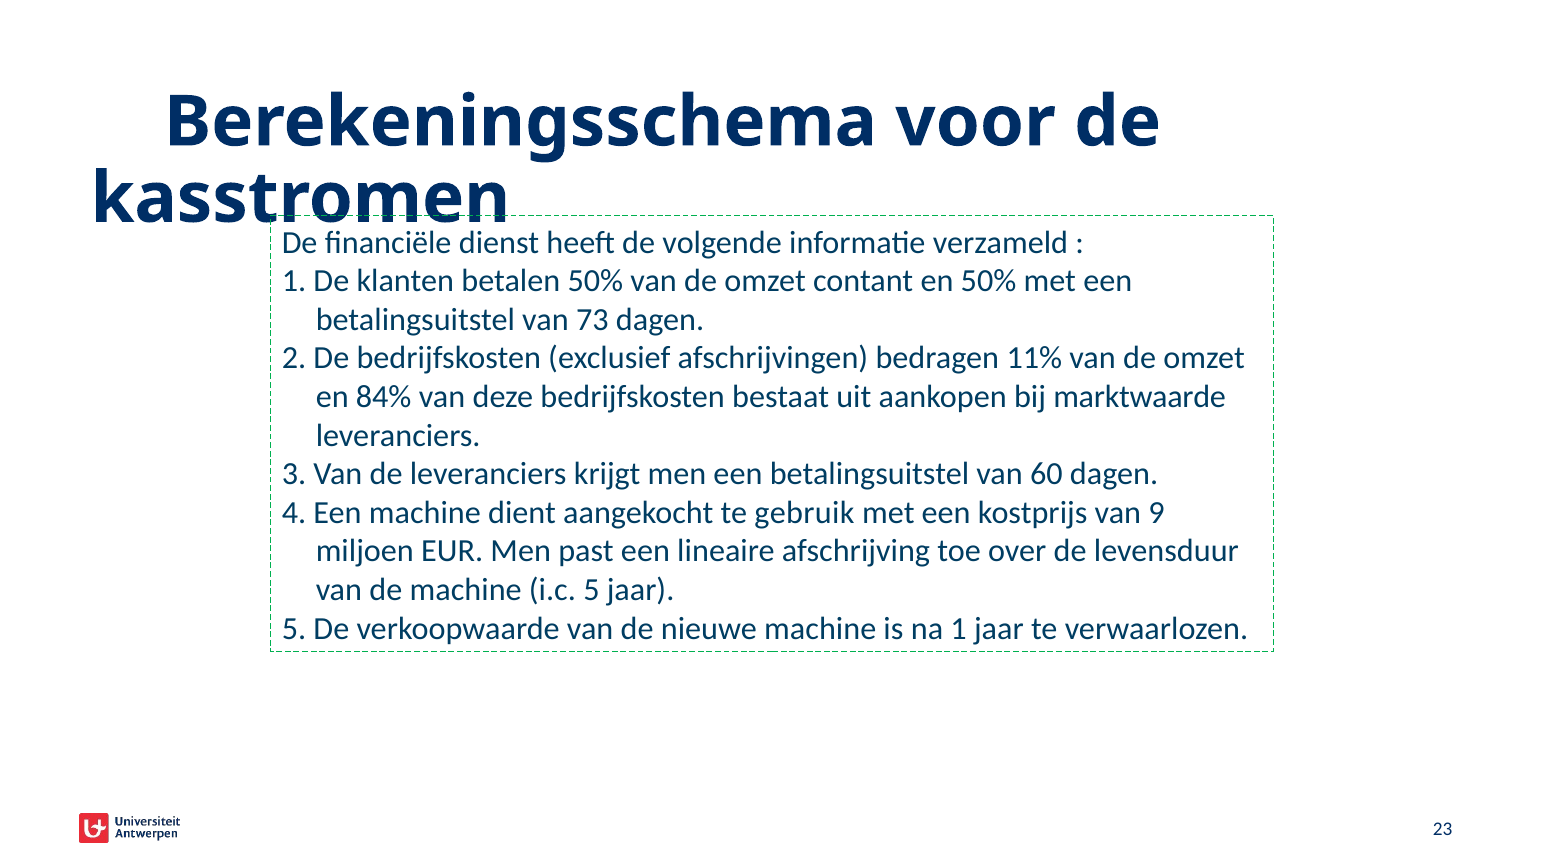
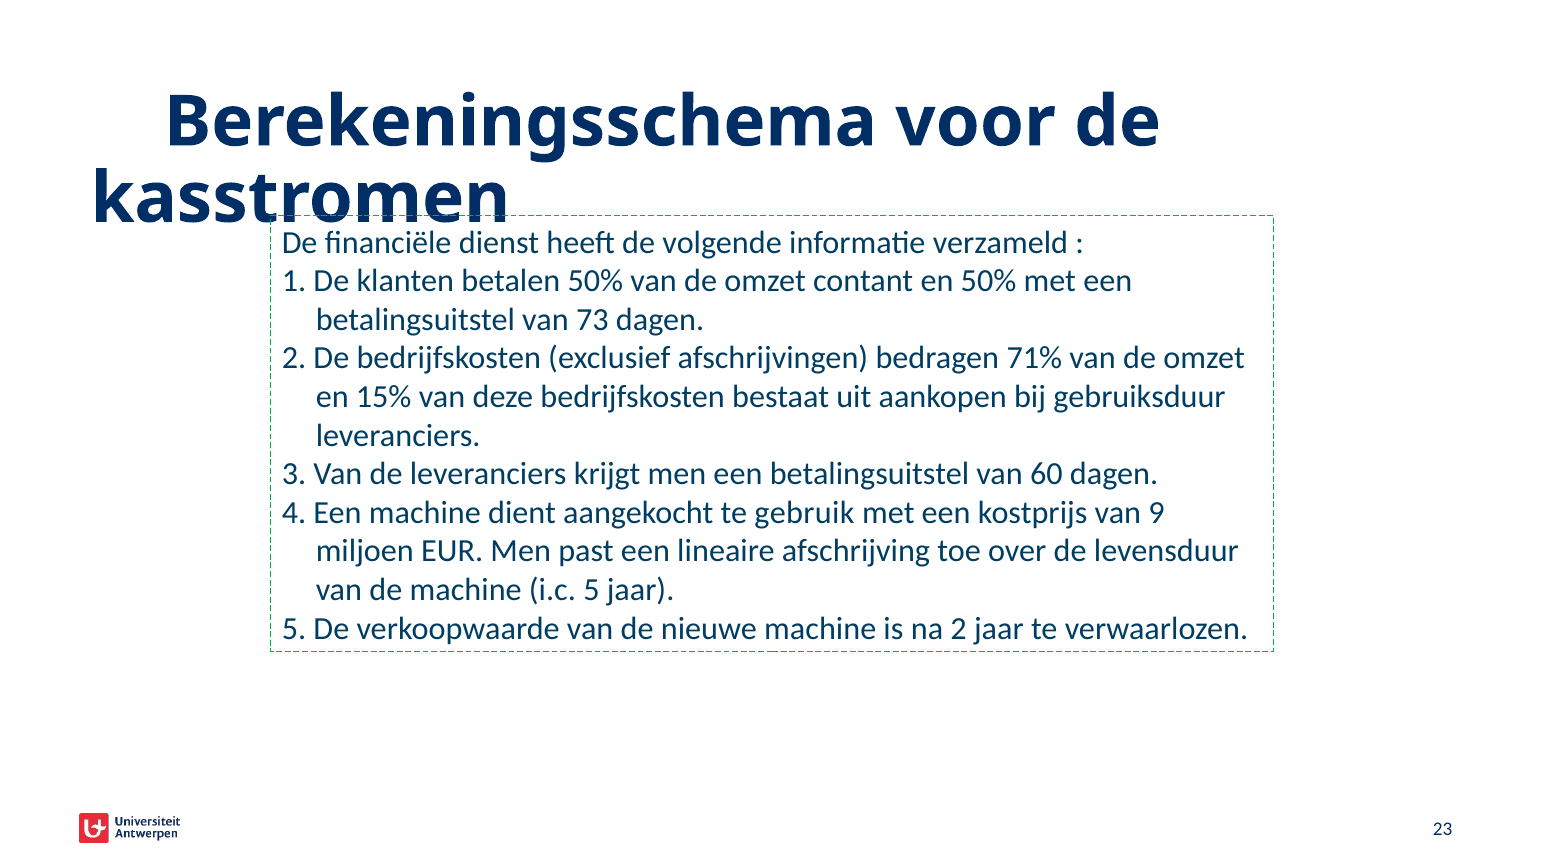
11%: 11% -> 71%
84%: 84% -> 15%
marktwaarde: marktwaarde -> gebruiksduur
na 1: 1 -> 2
